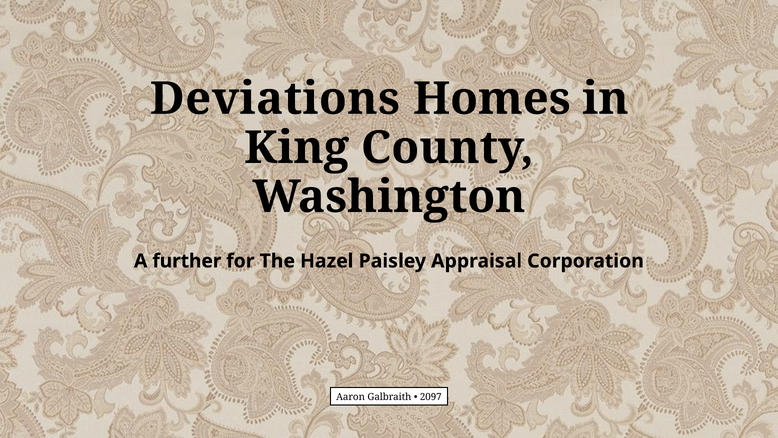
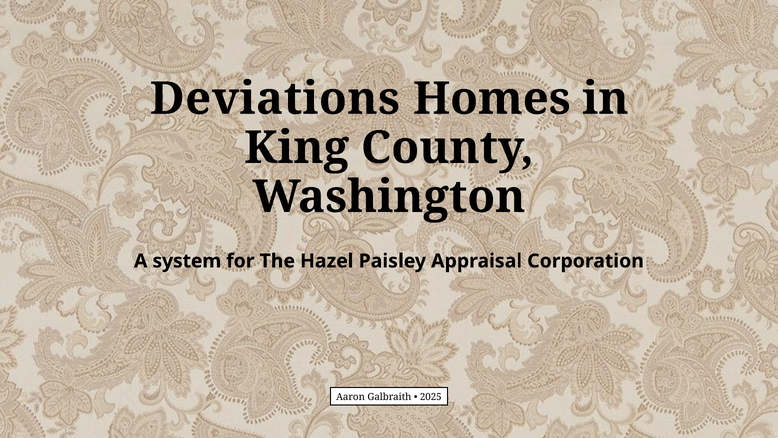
further: further -> system
2097: 2097 -> 2025
